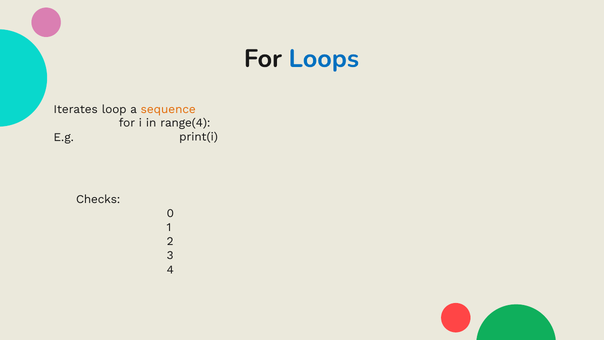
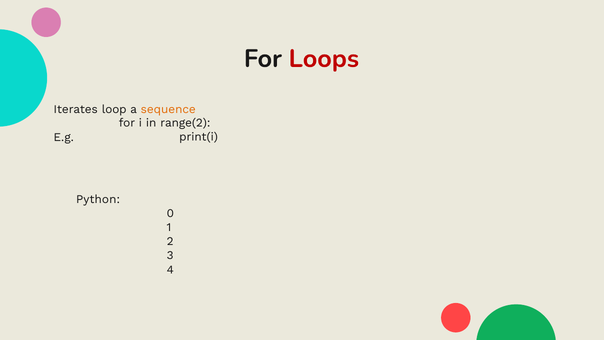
Loops colour: blue -> red
range(4: range(4 -> range(2
Checks: Checks -> Python
